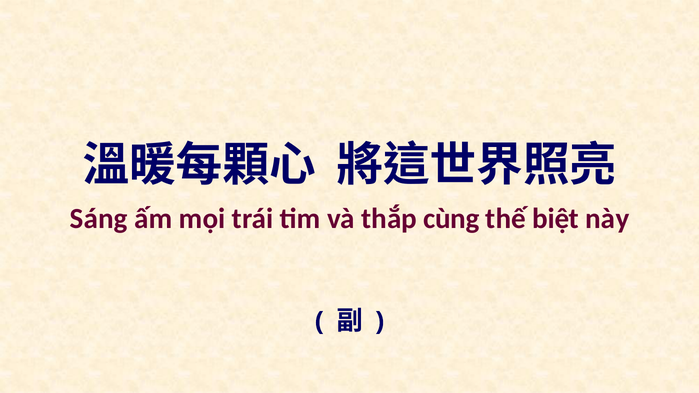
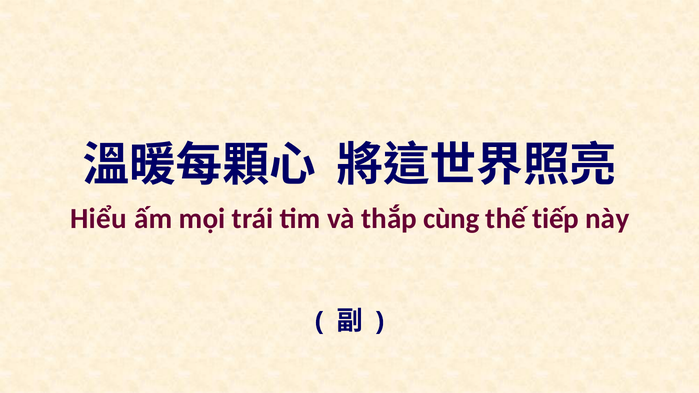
Sáng: Sáng -> Hiểu
biệt: biệt -> tiếp
